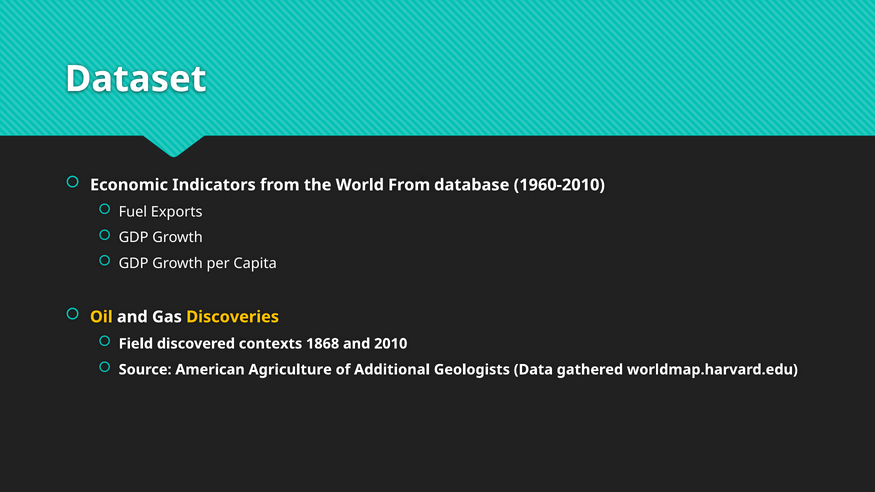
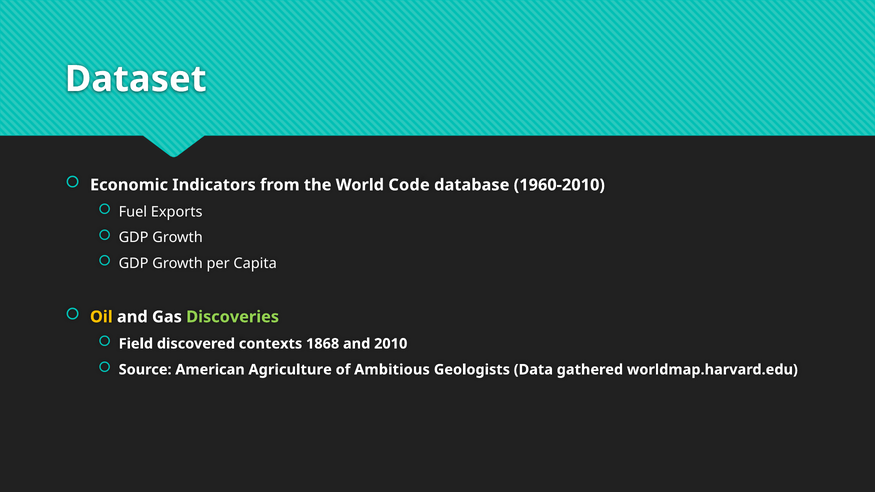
World From: From -> Code
Discoveries colour: yellow -> light green
Additional: Additional -> Ambitious
